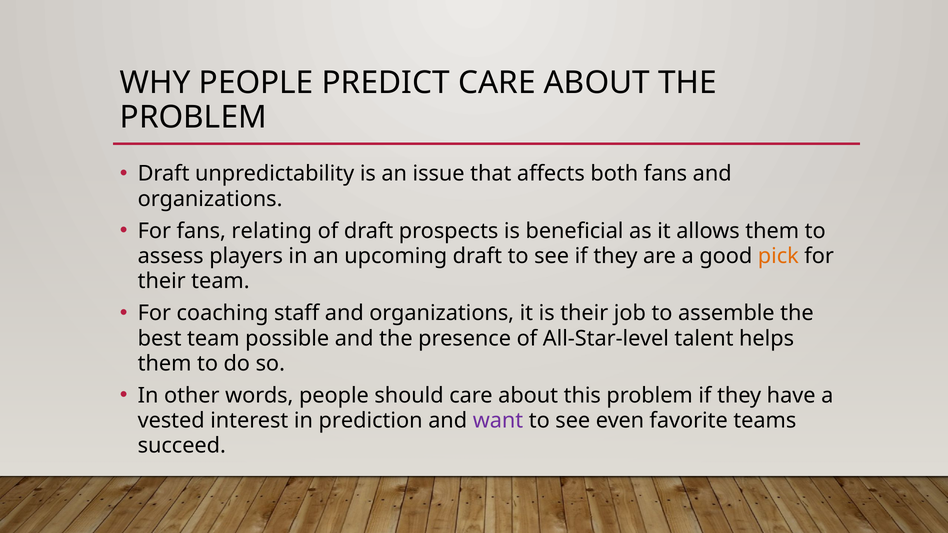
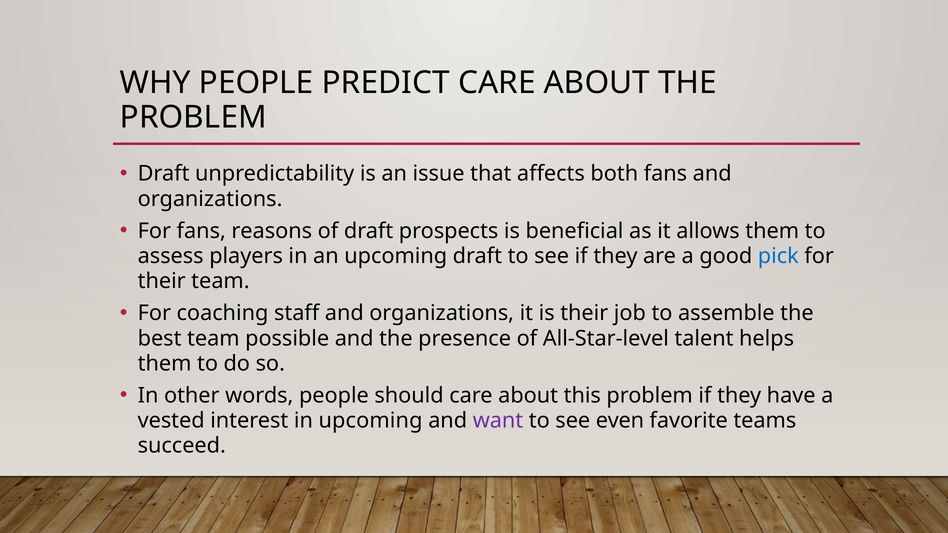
relating: relating -> reasons
pick colour: orange -> blue
in prediction: prediction -> upcoming
